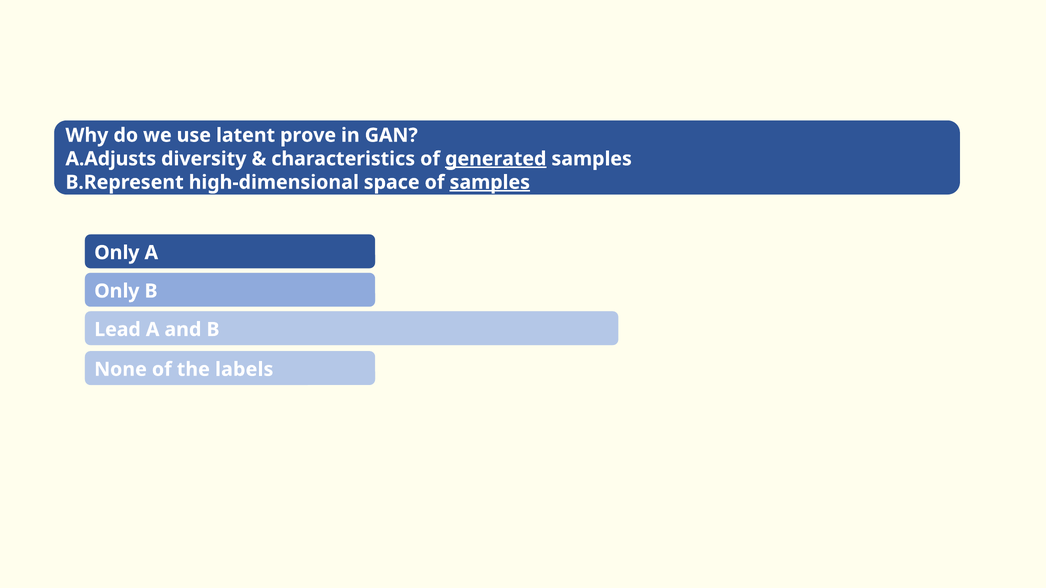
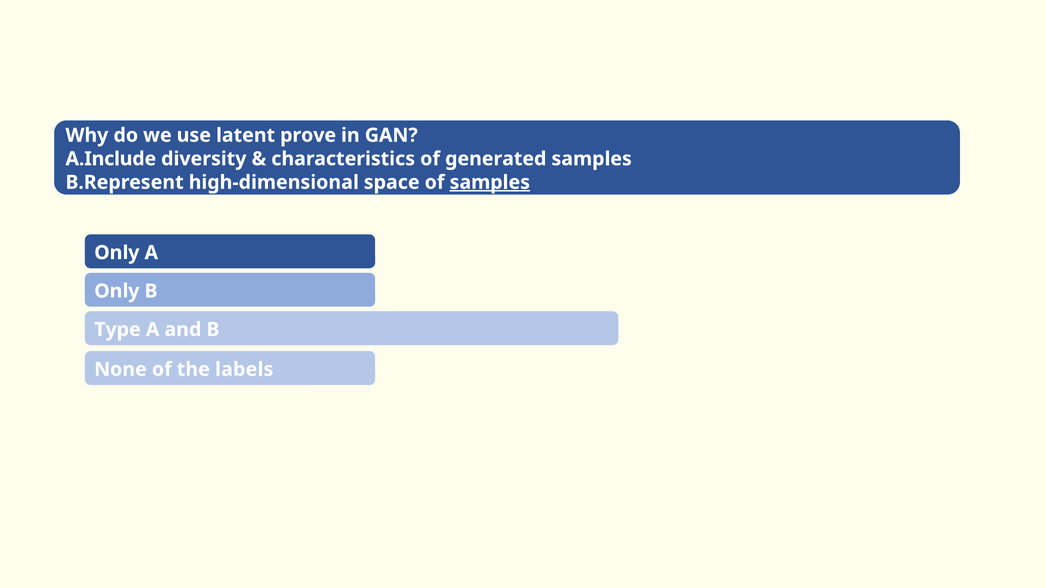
A.Adjusts: A.Adjusts -> A.Include
generated underline: present -> none
Lead: Lead -> Type
